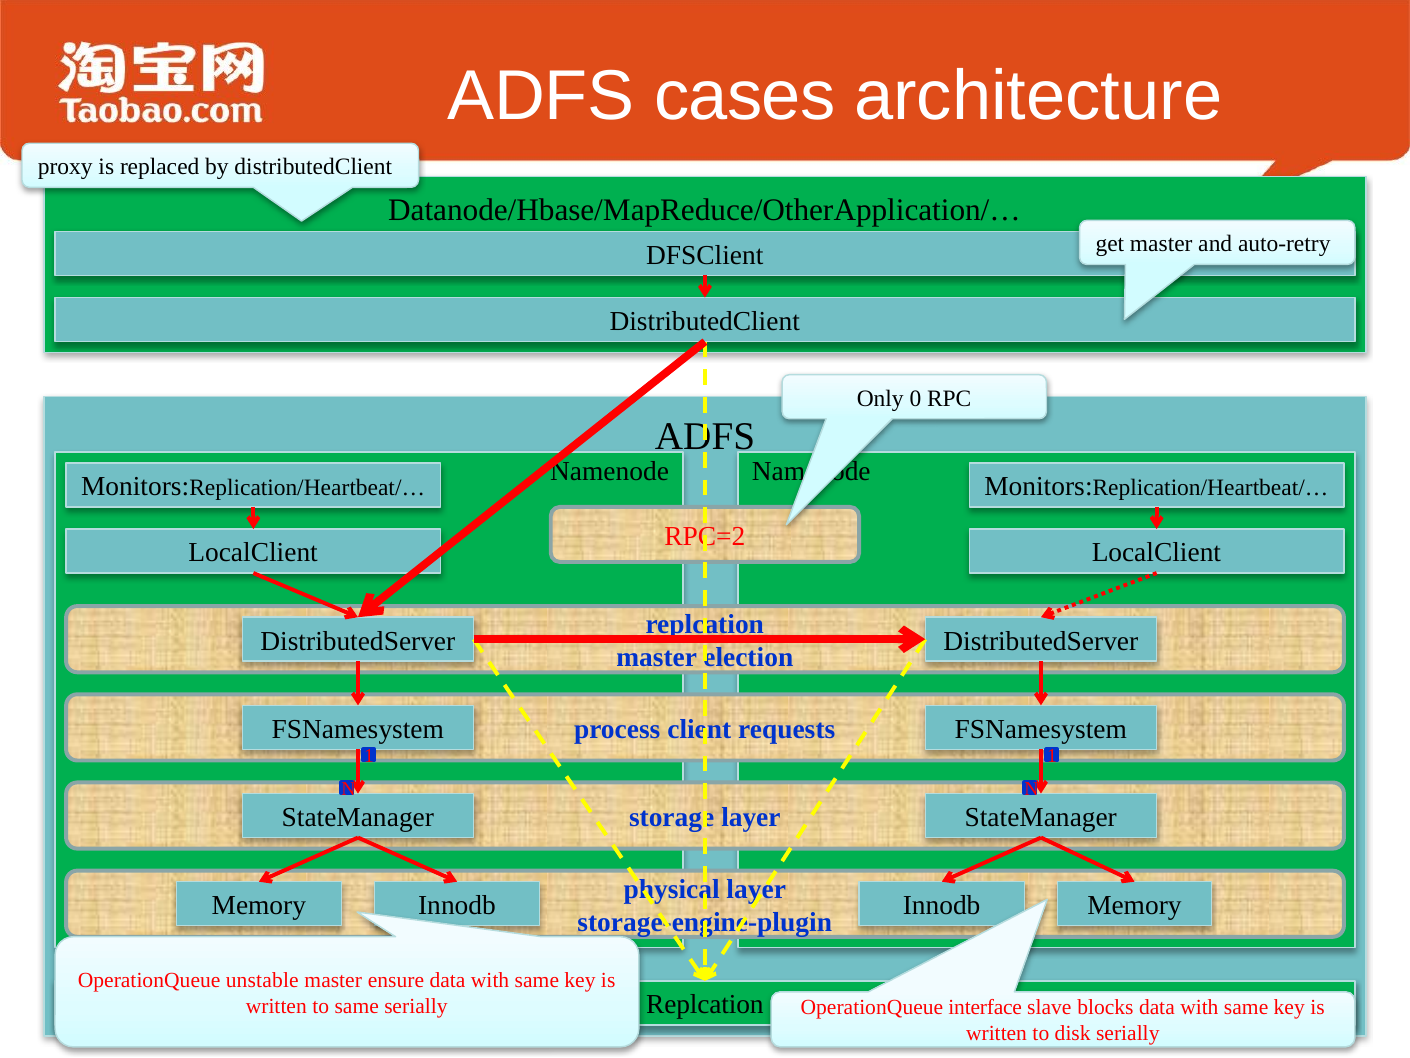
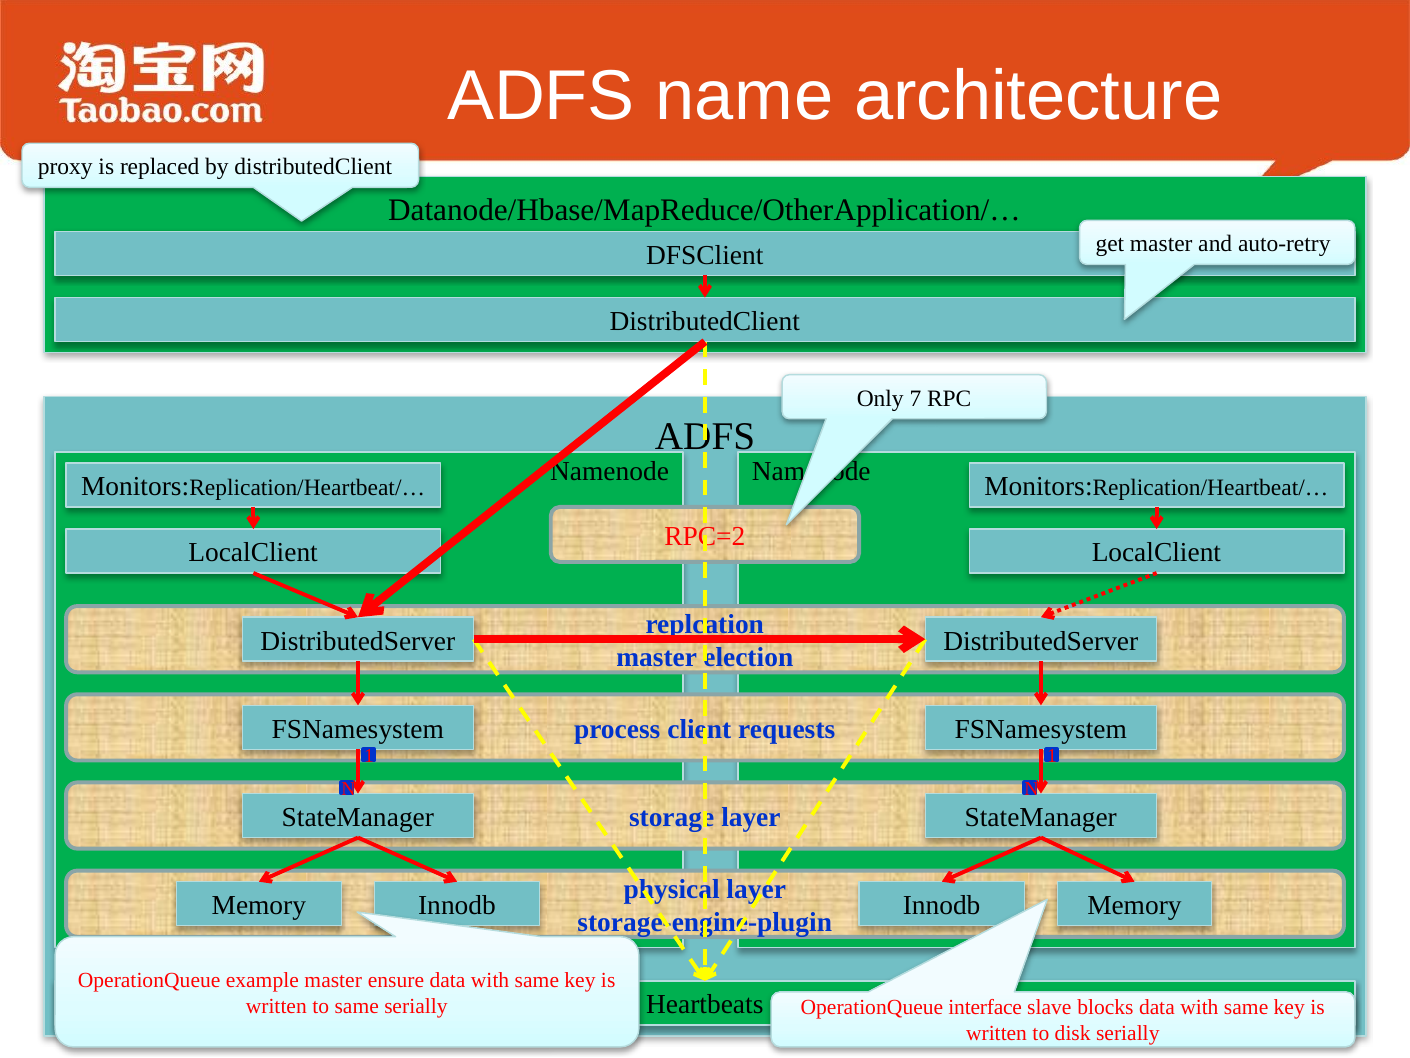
cases: cases -> name
0: 0 -> 7
unstable: unstable -> example
Replcation at (705, 1004): Replcation -> Heartbeats
